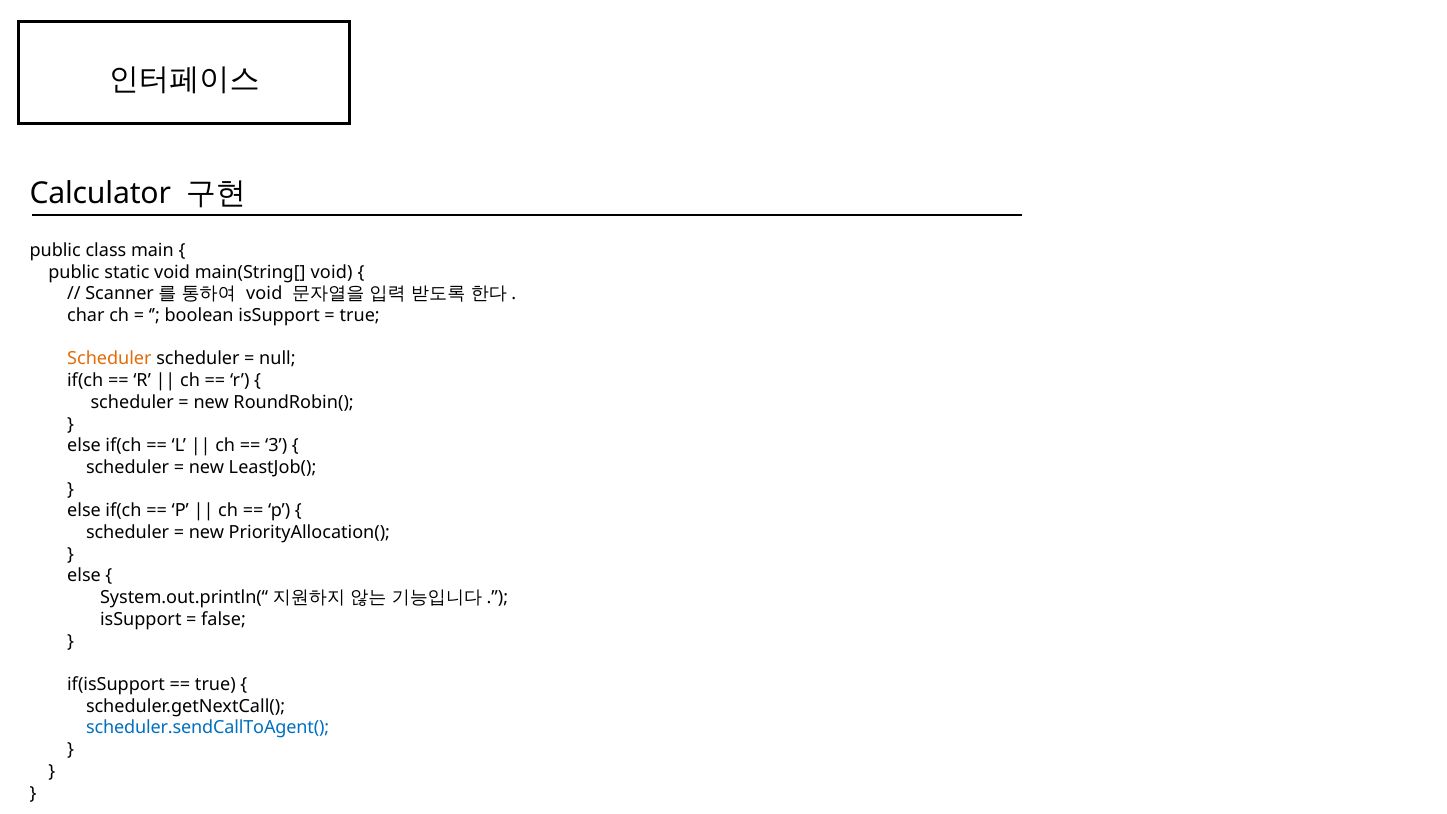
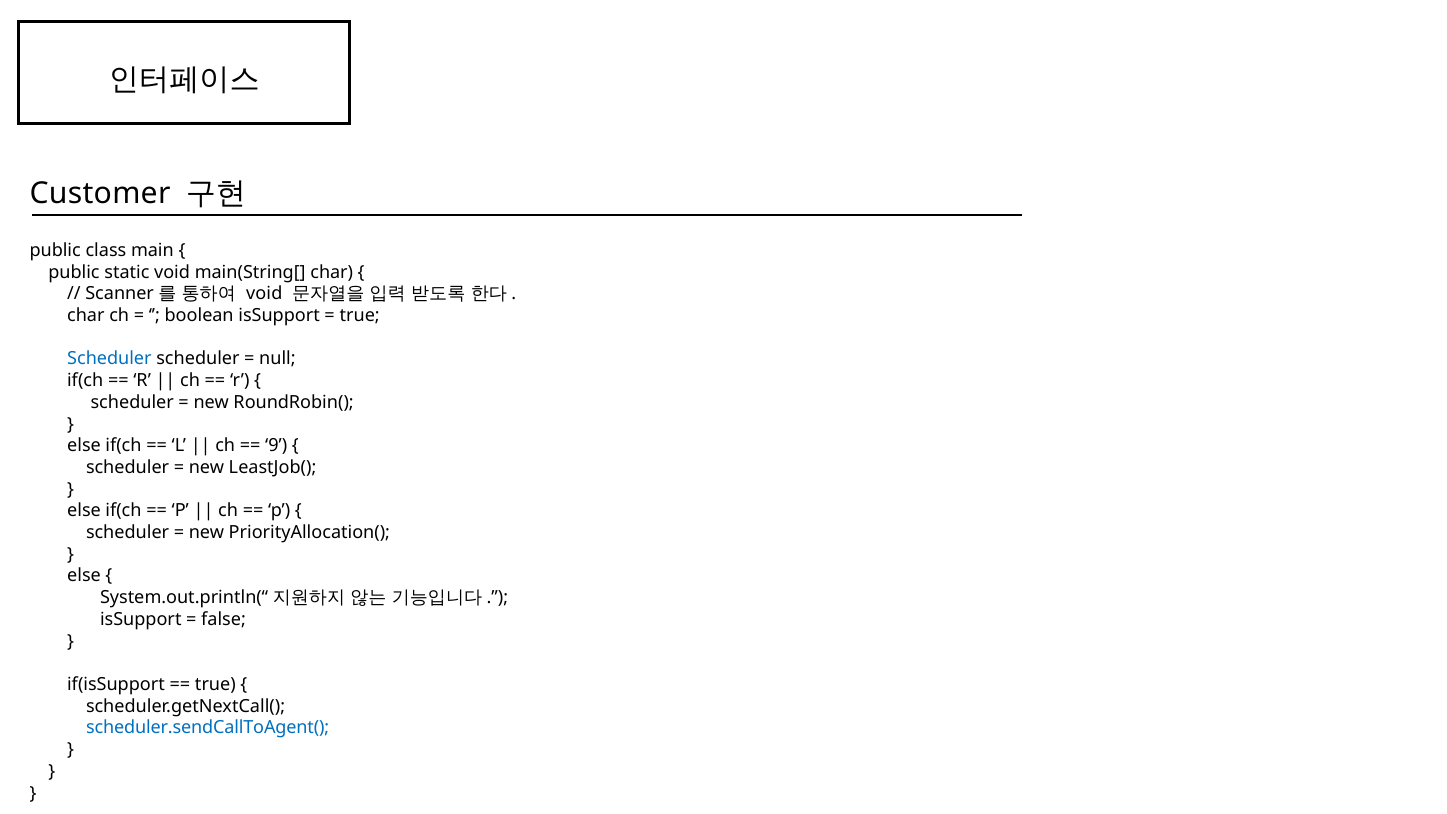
Calculator: Calculator -> Customer
main(String[ void: void -> char
Scheduler at (109, 359) colour: orange -> blue
3: 3 -> 9
